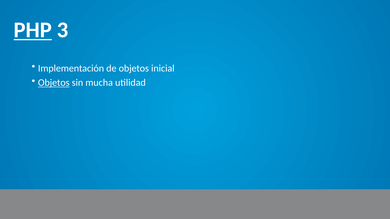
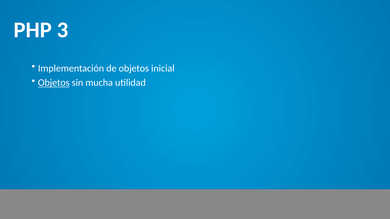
PHP underline: present -> none
